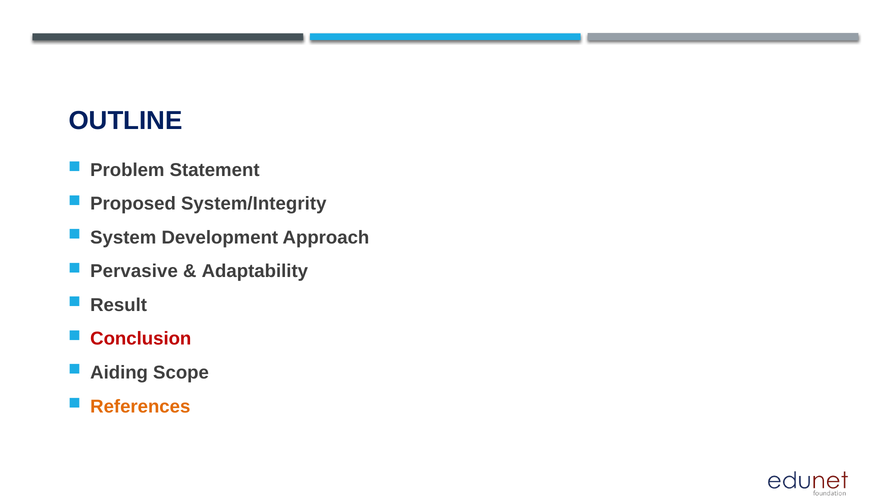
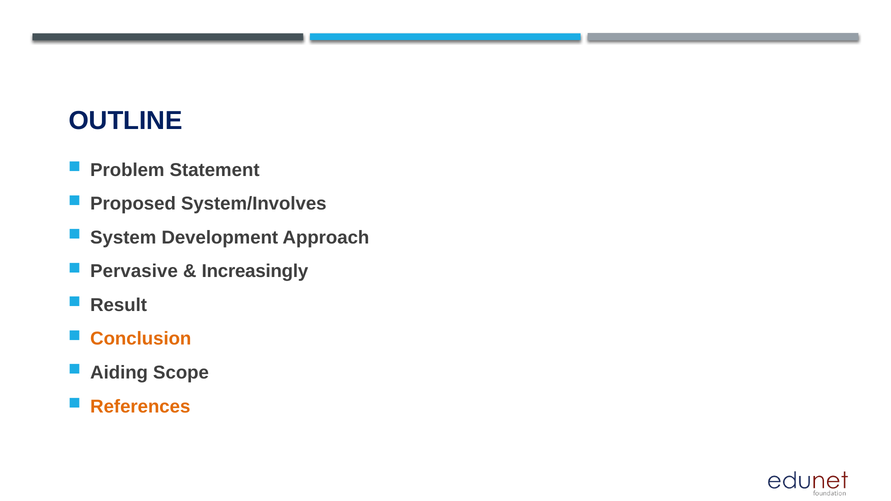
System/Integrity: System/Integrity -> System/Involves
Adaptability: Adaptability -> Increasingly
Conclusion colour: red -> orange
